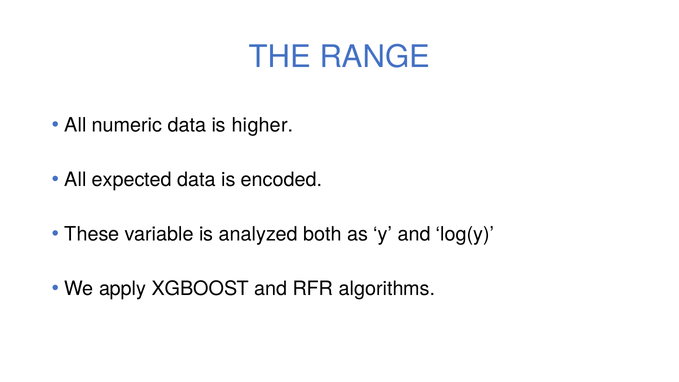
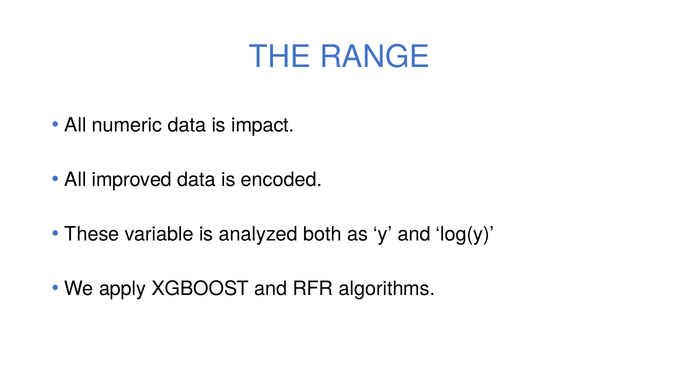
higher: higher -> impact
expected: expected -> improved
